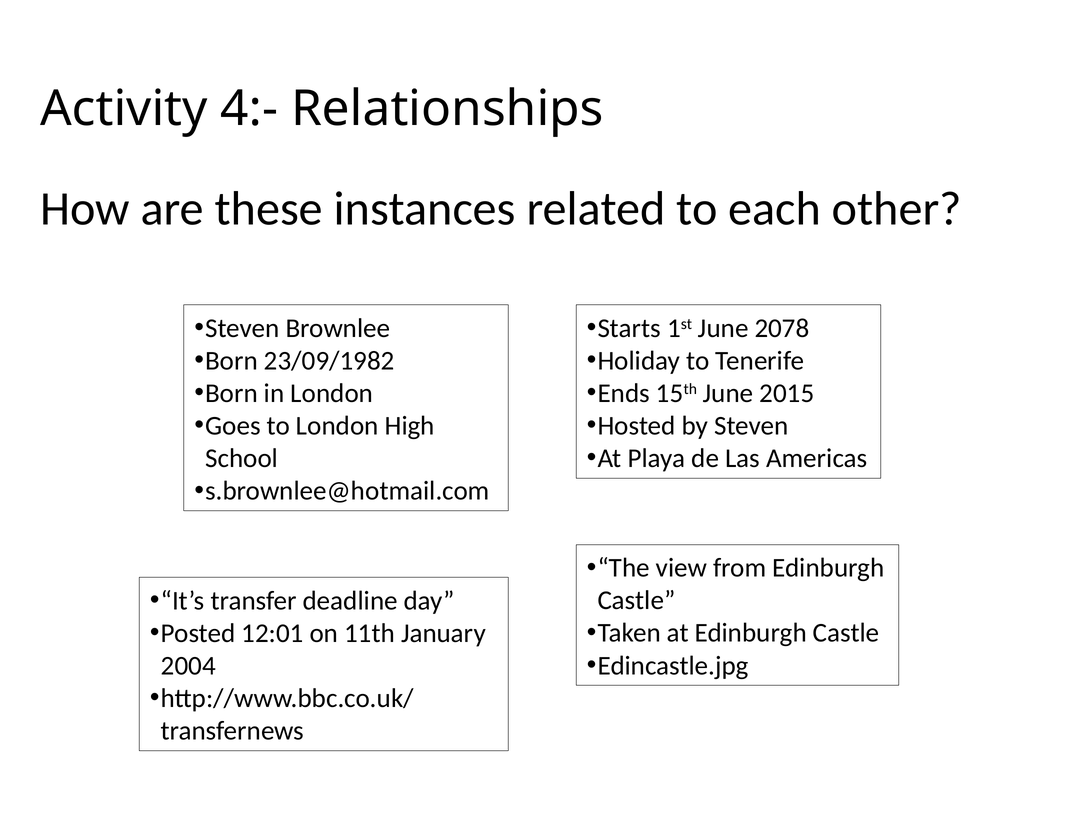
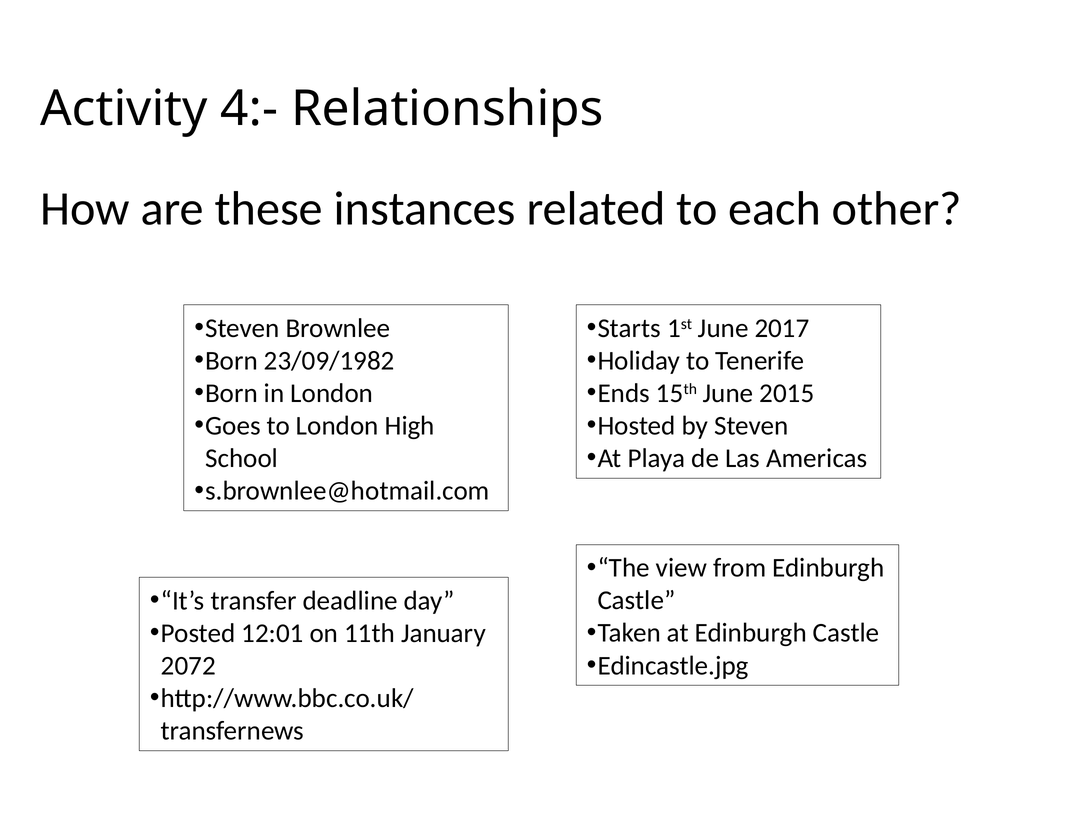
2078: 2078 -> 2017
2004: 2004 -> 2072
